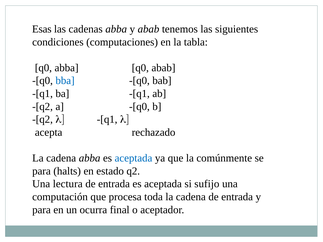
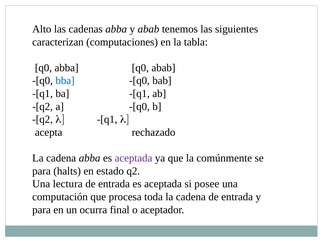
Esas: Esas -> Alto
condiciones: condiciones -> caracterizan
aceptada at (133, 158) colour: blue -> purple
sufijo: sufijo -> posee
